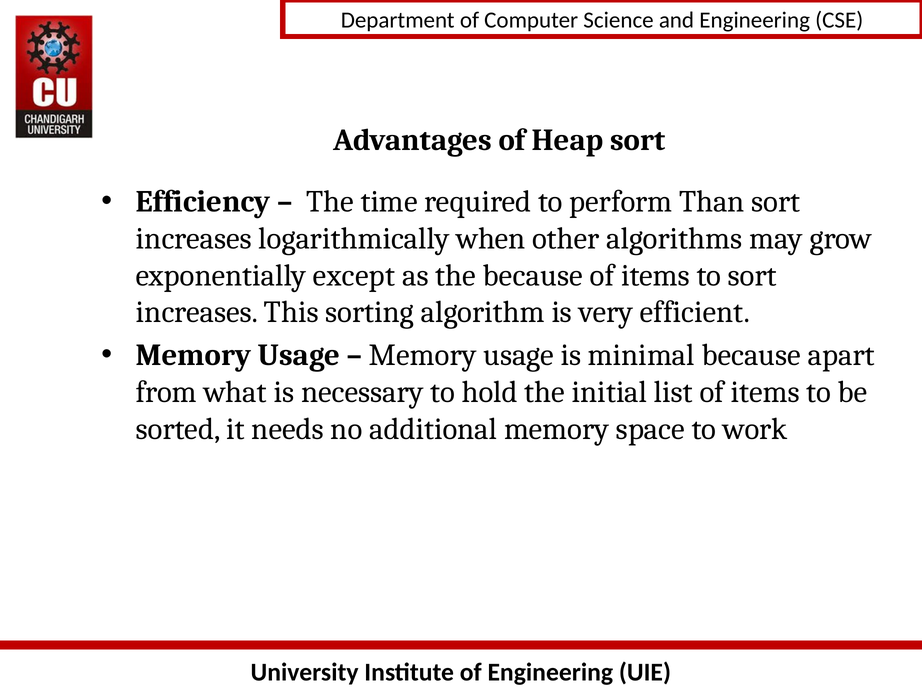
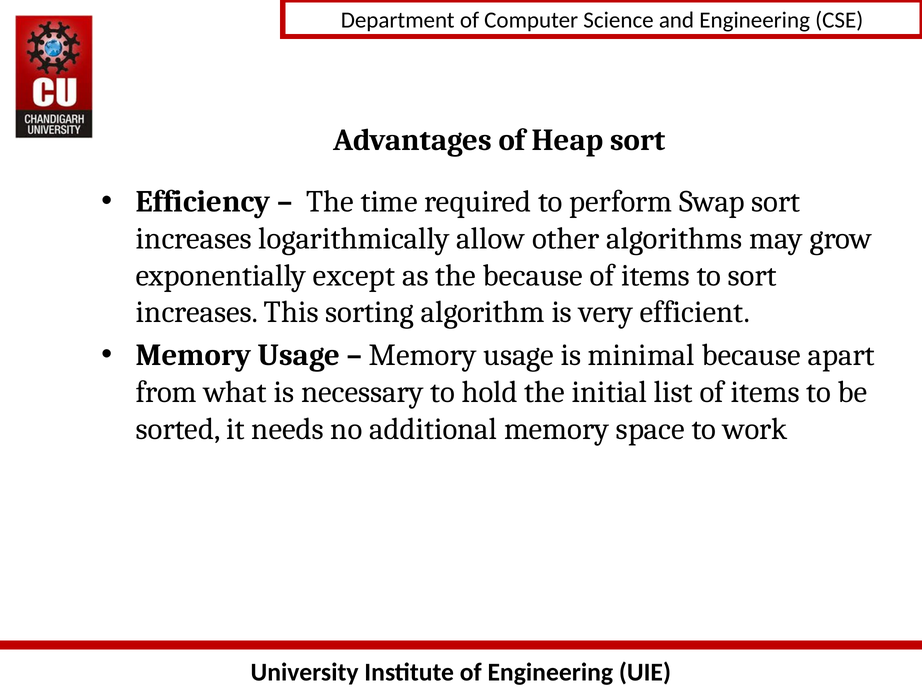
Than: Than -> Swap
when: when -> allow
